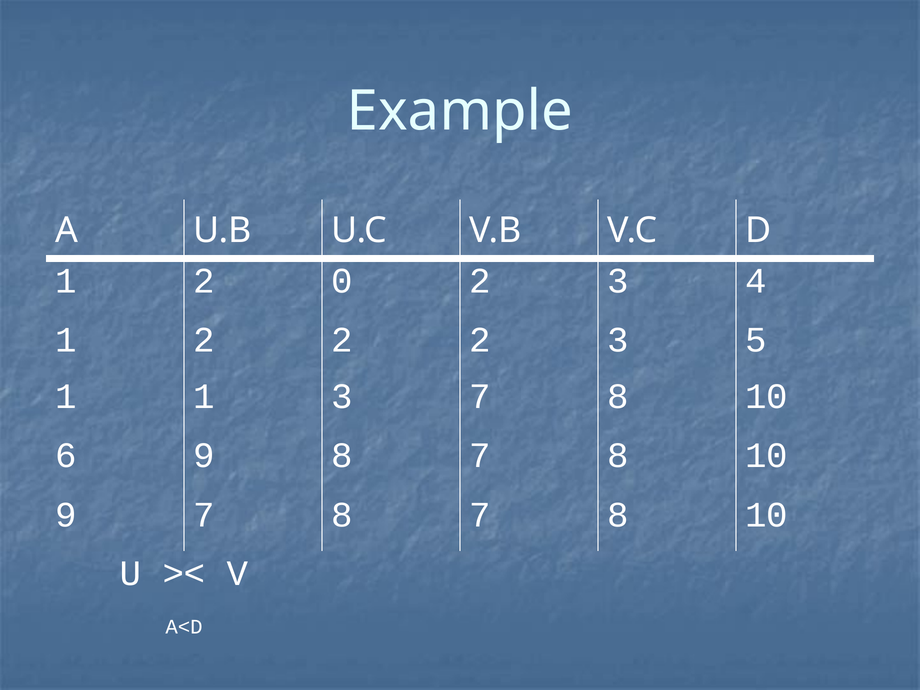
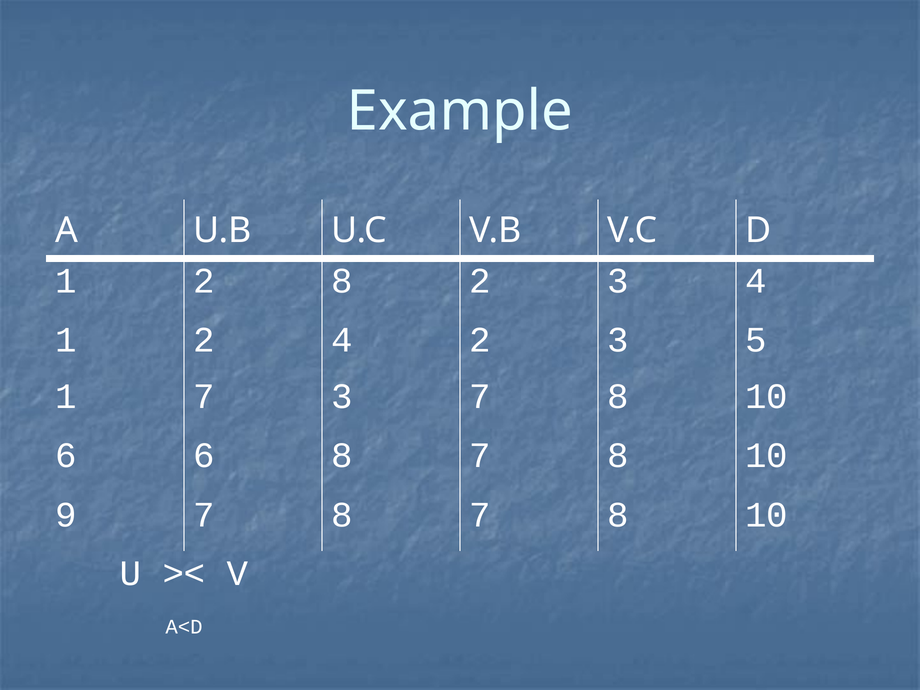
2 0: 0 -> 8
1 2 2: 2 -> 4
1 1: 1 -> 7
6 9: 9 -> 6
